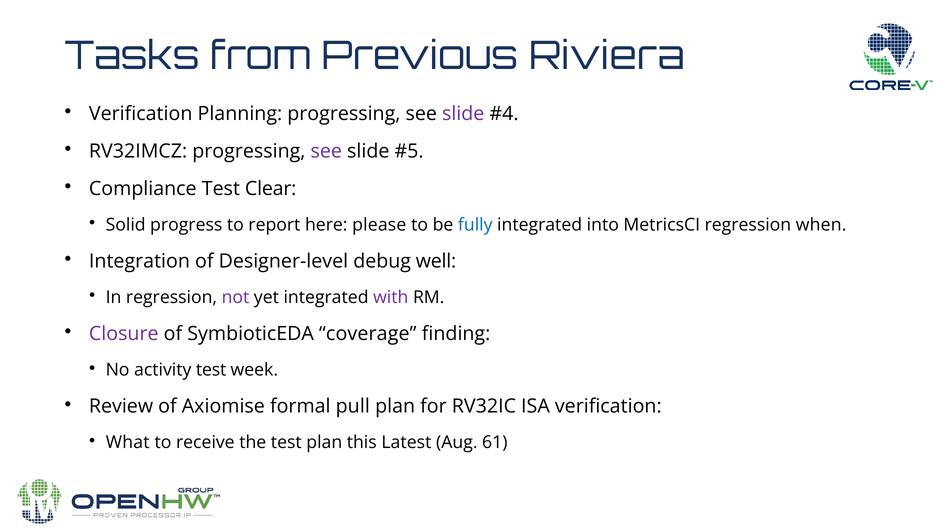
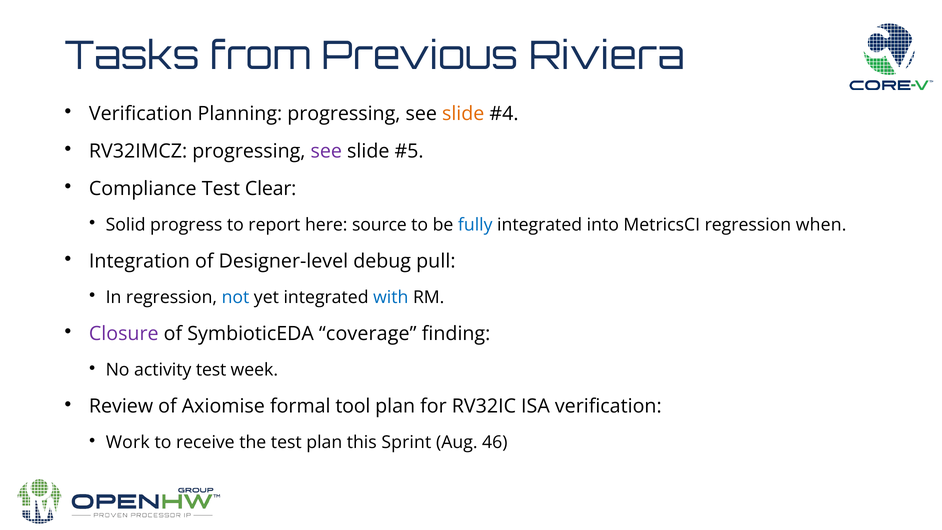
slide at (463, 114) colour: purple -> orange
please: please -> source
well: well -> pull
not colour: purple -> blue
with colour: purple -> blue
pull: pull -> tool
What: What -> Work
Latest: Latest -> Sprint
61: 61 -> 46
